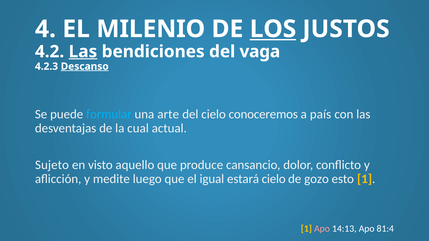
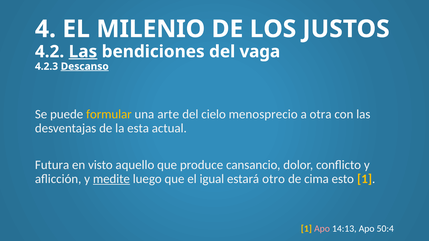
LOS underline: present -> none
formular colour: light blue -> yellow
conoceremos: conoceremos -> menosprecio
país: país -> otra
cual: cual -> esta
Sujeto: Sujeto -> Futura
medite underline: none -> present
estará cielo: cielo -> otro
gozo: gozo -> cima
81:4: 81:4 -> 50:4
